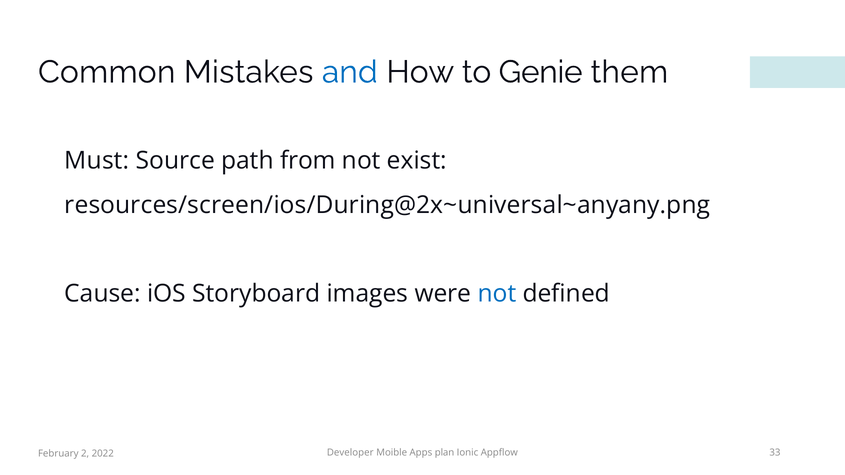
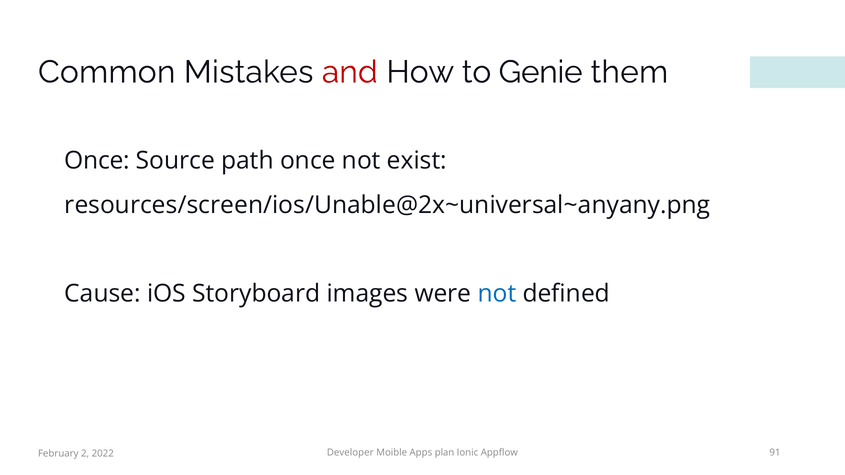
and colour: blue -> red
Must at (97, 161): Must -> Once
path from: from -> once
resources/screen/ios/During@2x~universal~anyany.png: resources/screen/ios/During@2x~universal~anyany.png -> resources/screen/ios/Unable@2x~universal~anyany.png
33: 33 -> 91
